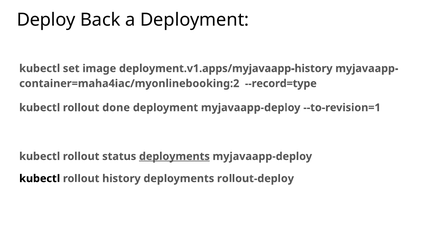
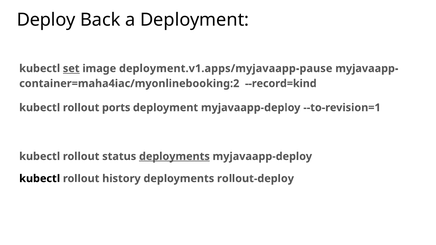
set underline: none -> present
deployment.v1.apps/myjavaapp-history: deployment.v1.apps/myjavaapp-history -> deployment.v1.apps/myjavaapp-pause
--record=type: --record=type -> --record=kind
done: done -> ports
